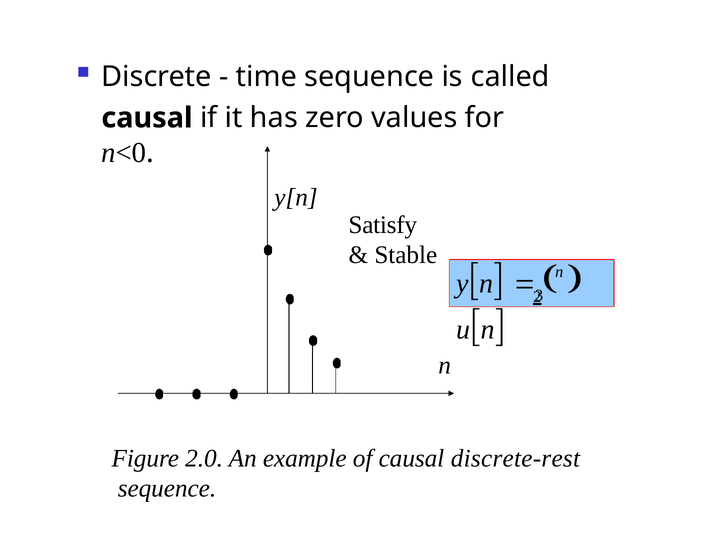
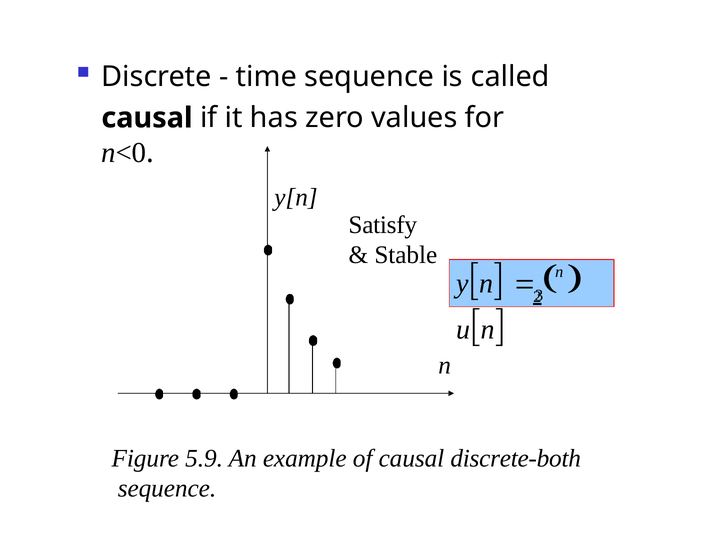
2.0: 2.0 -> 5.9
discrete-rest: discrete-rest -> discrete-both
